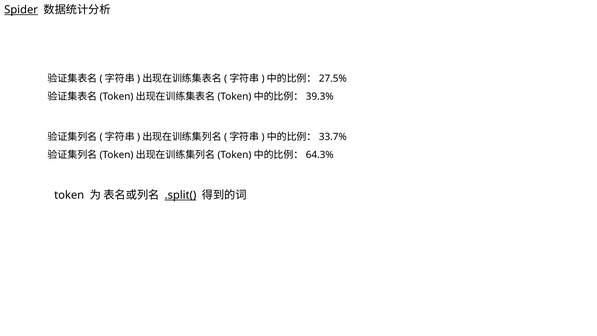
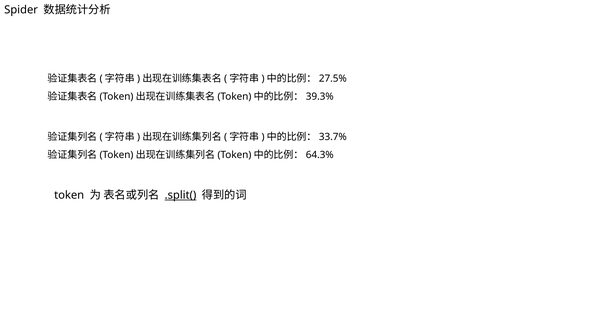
Spider underline: present -> none
